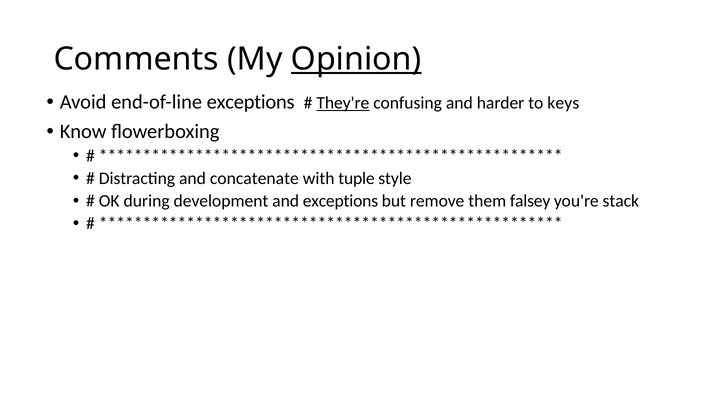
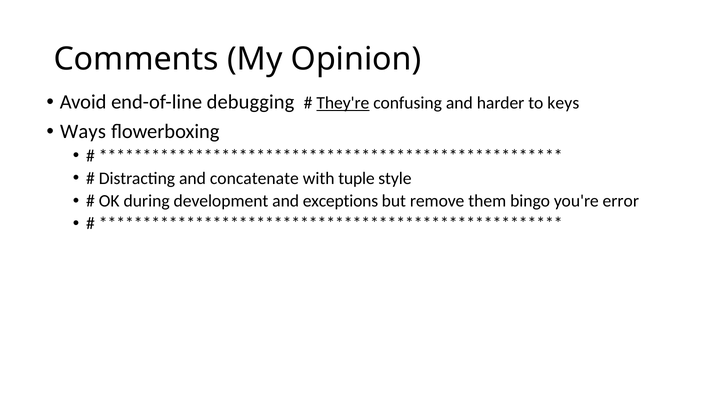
Opinion underline: present -> none
end-of-line exceptions: exceptions -> debugging
Know: Know -> Ways
falsey: falsey -> bingo
stack: stack -> error
